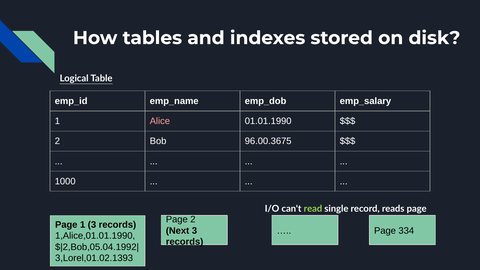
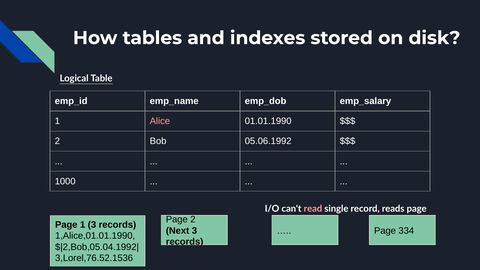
96.00.3675: 96.00.3675 -> 05.06.1992
read colour: light green -> pink
3,Lorel,01.02.1393: 3,Lorel,01.02.1393 -> 3,Lorel,76.52.1536
